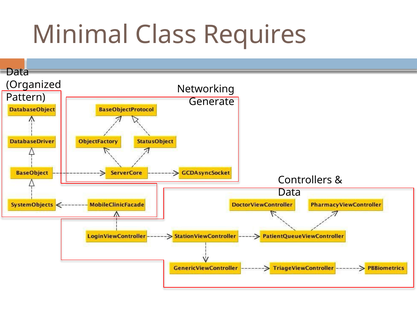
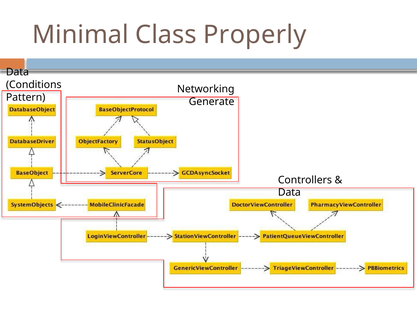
Requires: Requires -> Properly
Organized: Organized -> Conditions
